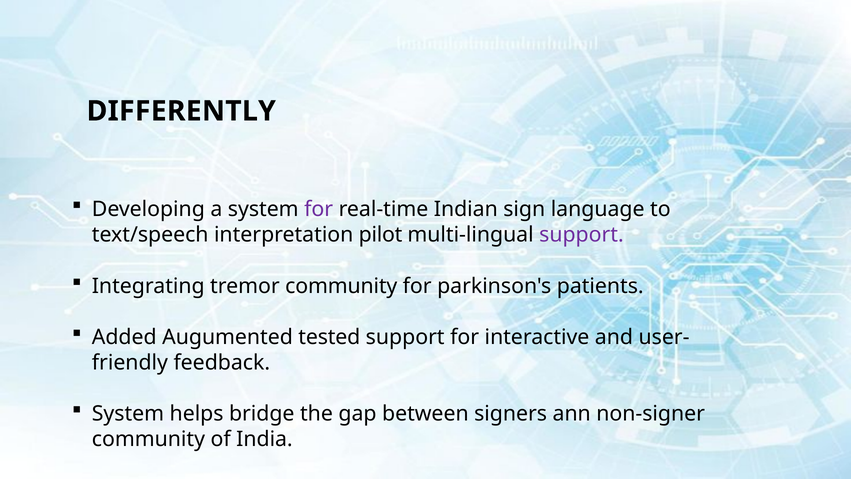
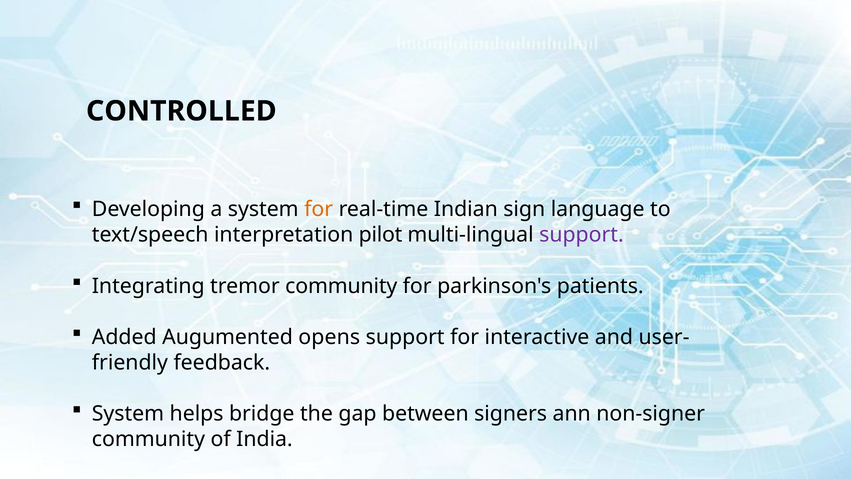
DIFFERENTLY: DIFFERENTLY -> CONTROLLED
for at (319, 209) colour: purple -> orange
tested: tested -> opens
